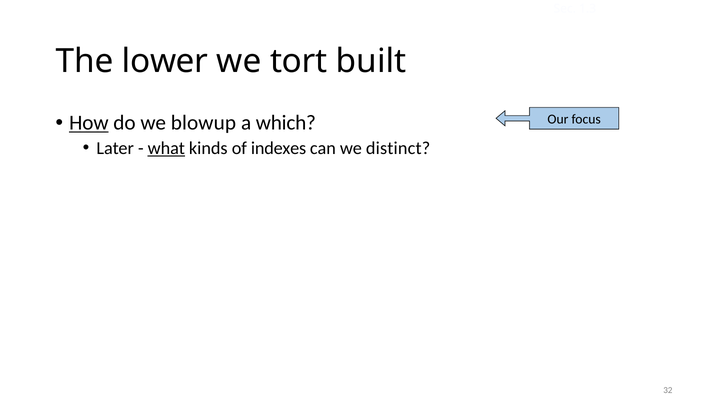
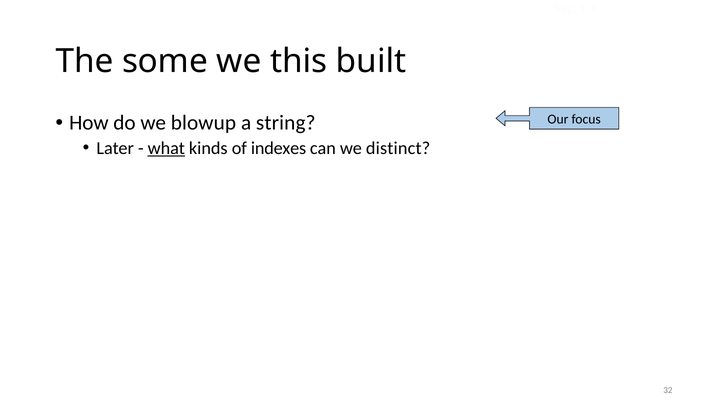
lower: lower -> some
tort: tort -> this
How underline: present -> none
which: which -> string
